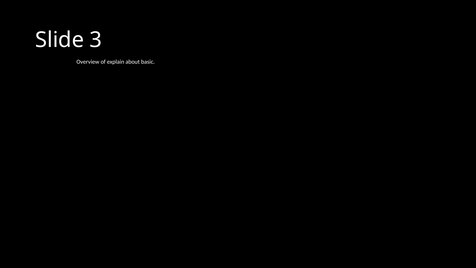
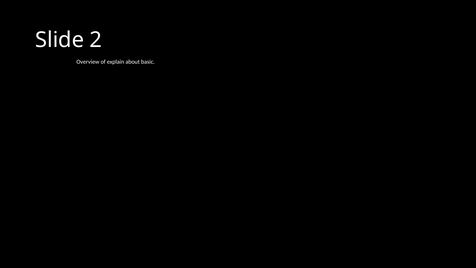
3: 3 -> 2
